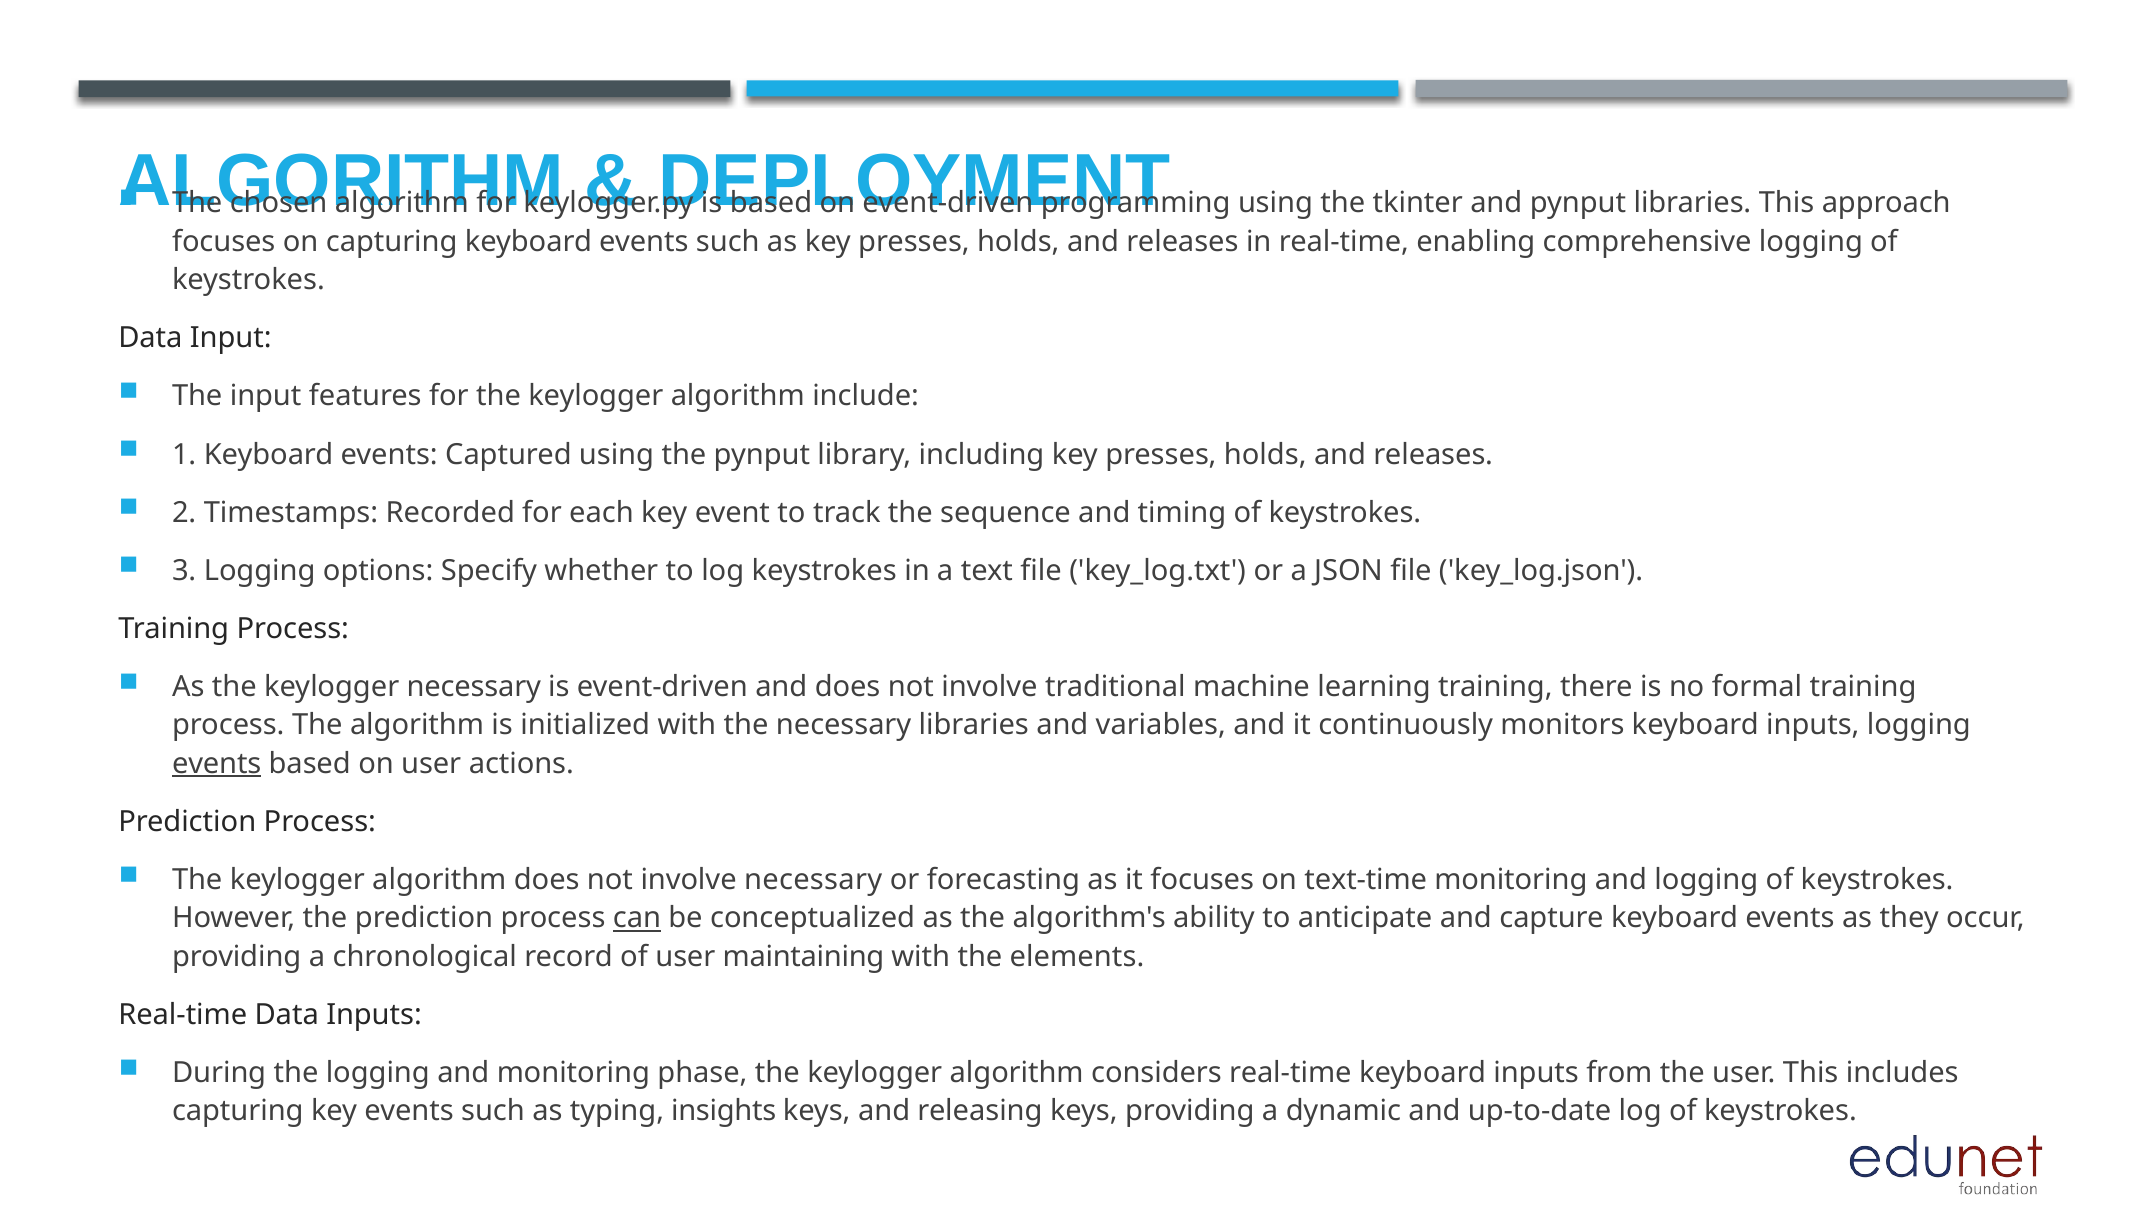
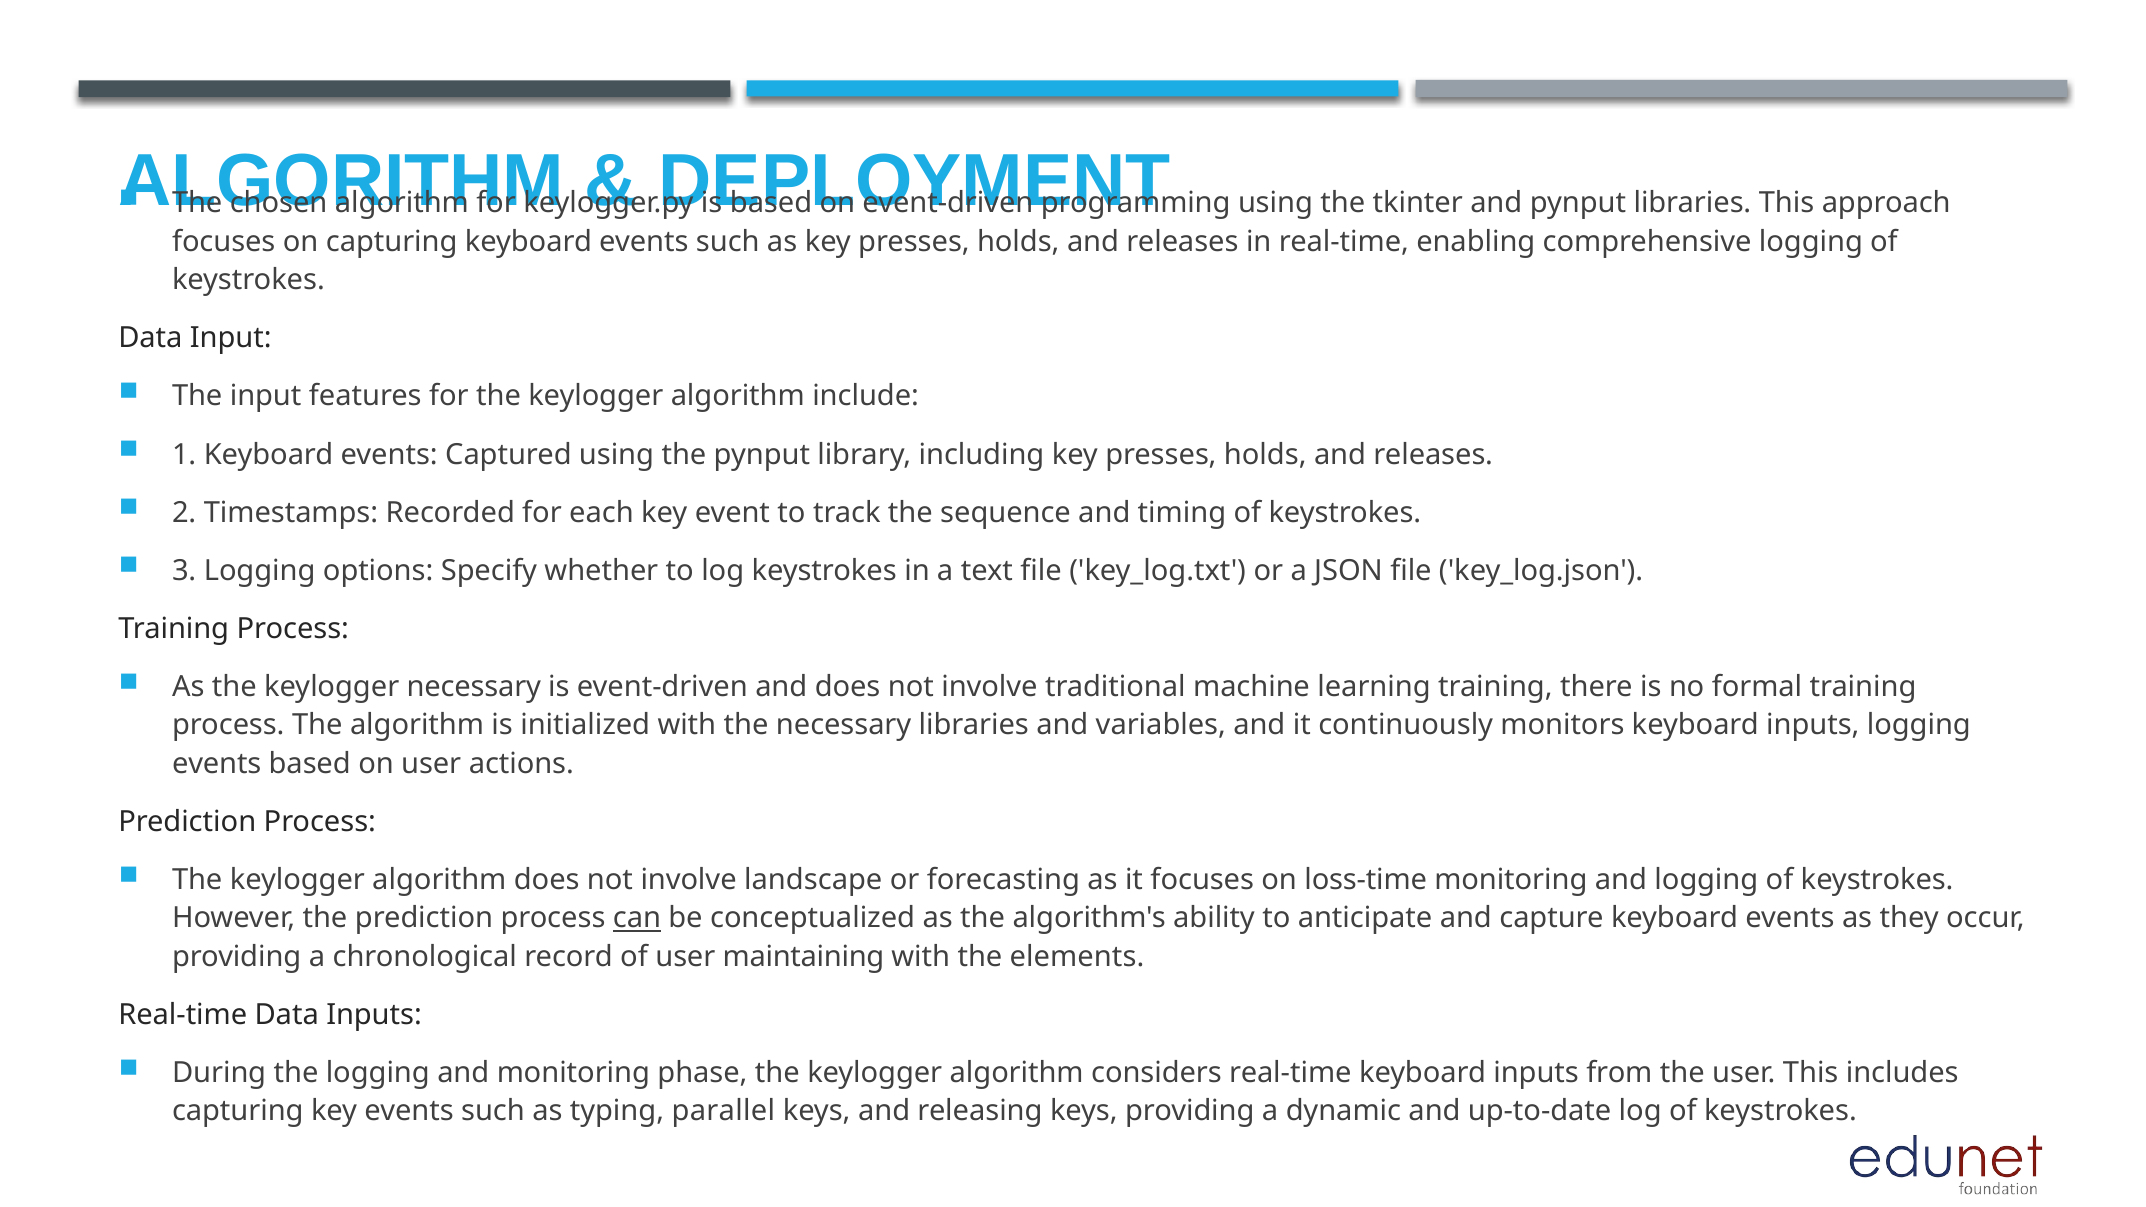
events at (217, 764) underline: present -> none
involve necessary: necessary -> landscape
text-time: text-time -> loss-time
insights: insights -> parallel
